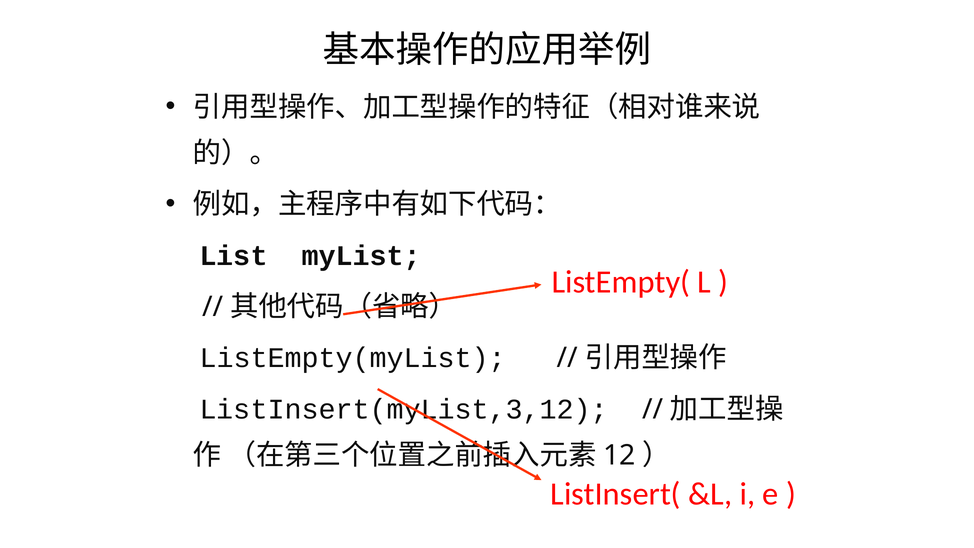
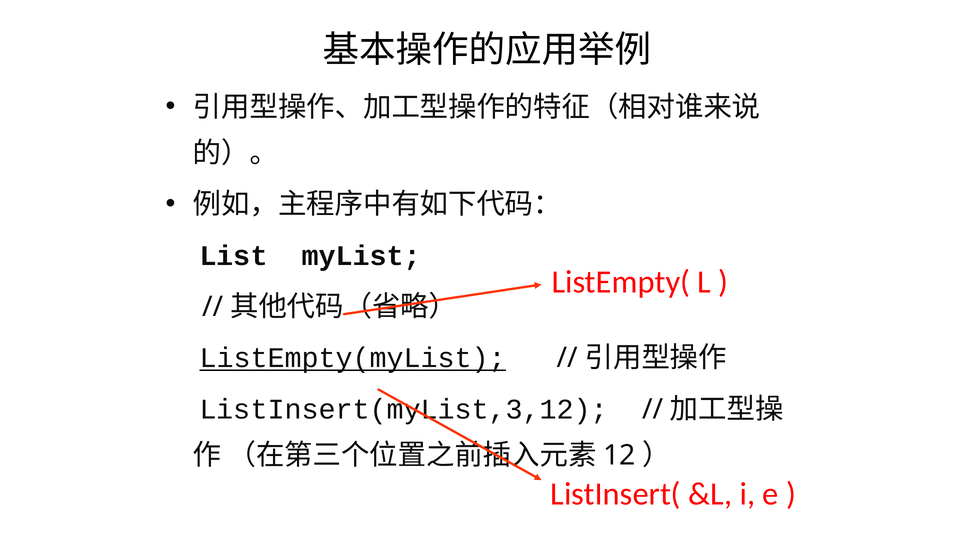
ListEmpty(myList underline: none -> present
